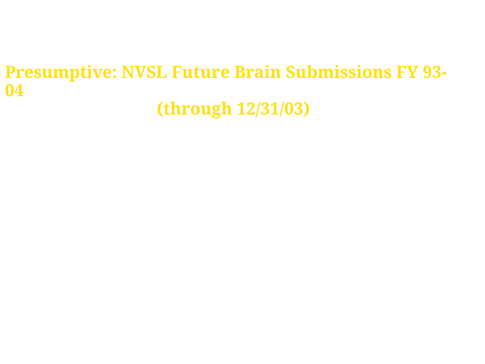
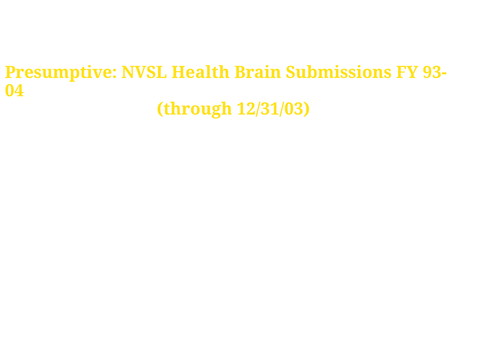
Future: Future -> Health
